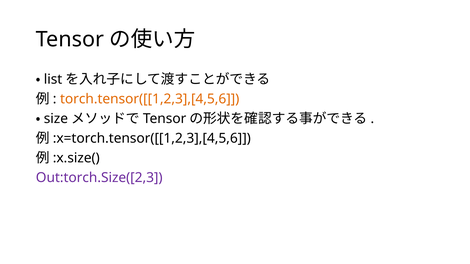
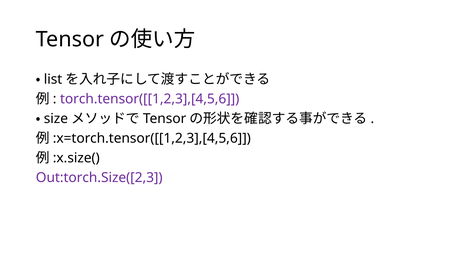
torch.tensor([[1,2,3],[4,5,6 colour: orange -> purple
